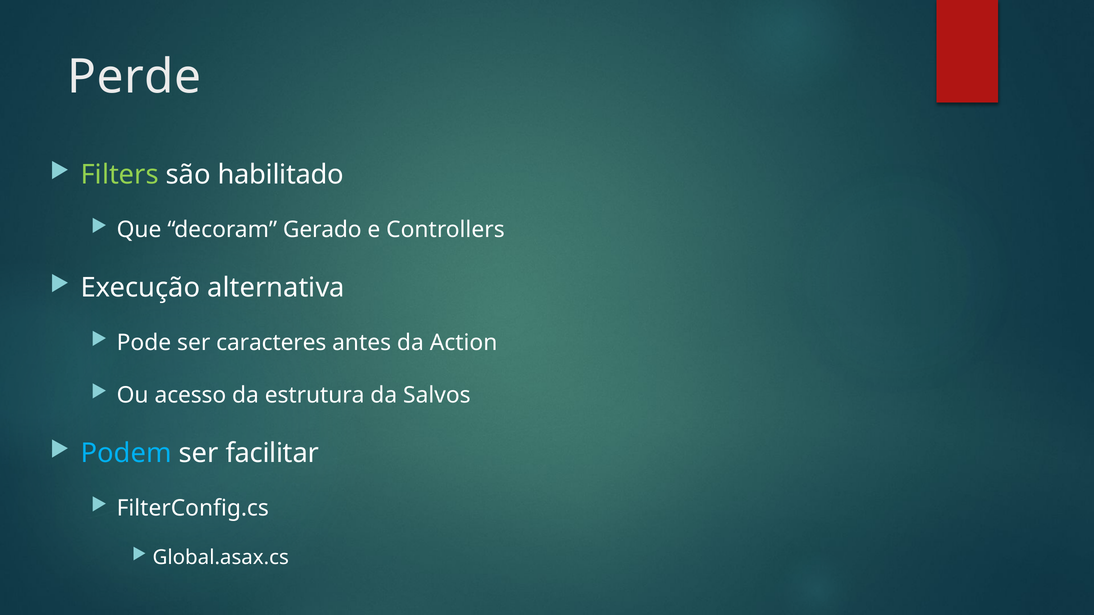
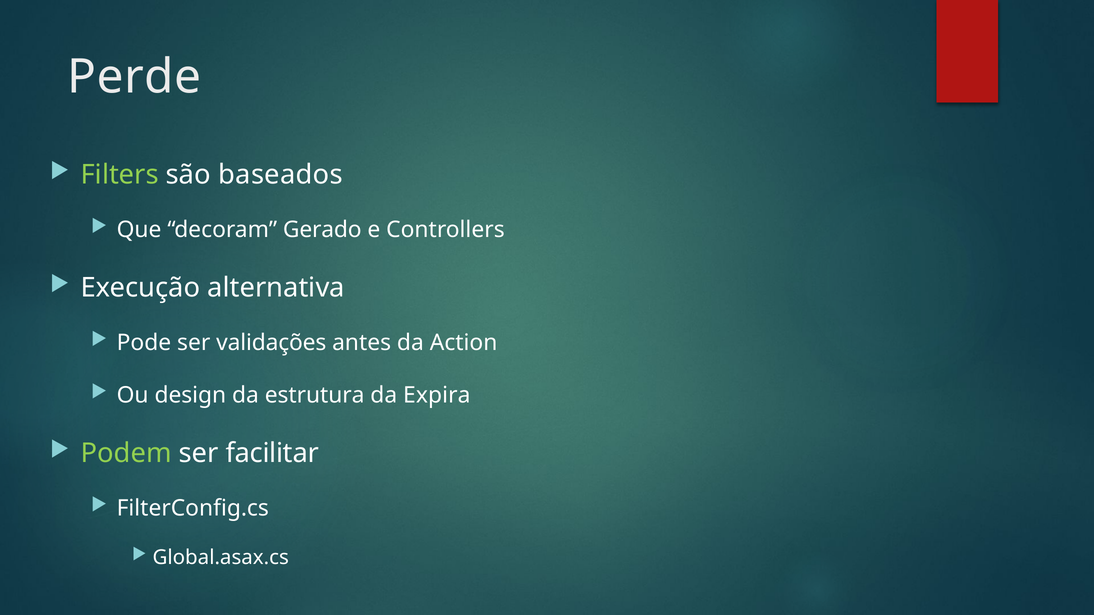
habilitado: habilitado -> baseados
caracteres: caracteres -> validações
acesso: acesso -> design
Salvos: Salvos -> Expira
Podem colour: light blue -> light green
